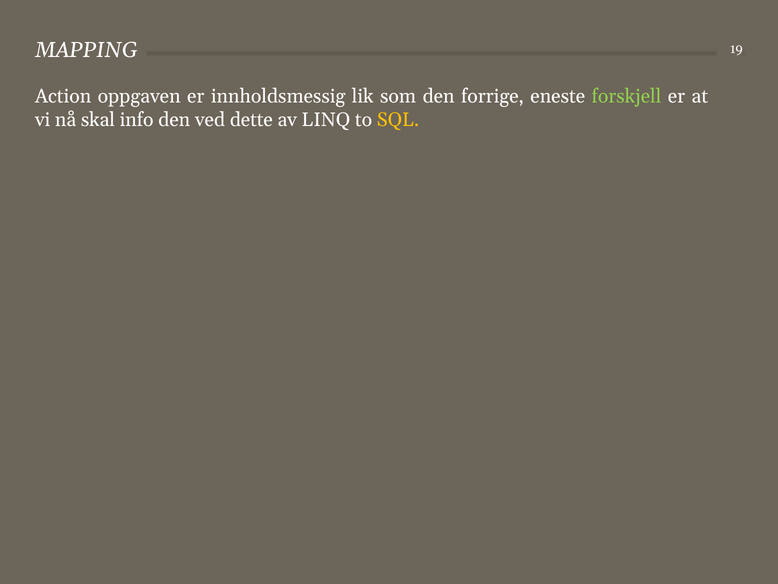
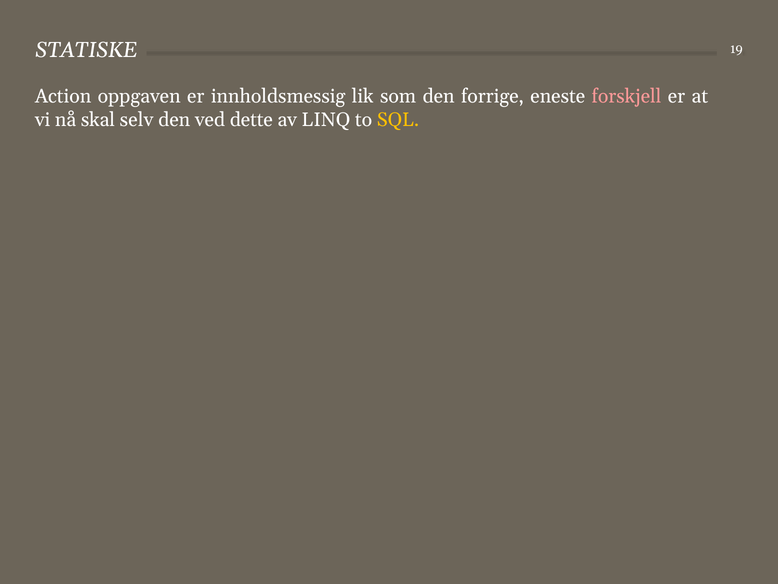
MAPPING: MAPPING -> STATISKE
forskjell colour: light green -> pink
info: info -> selv
